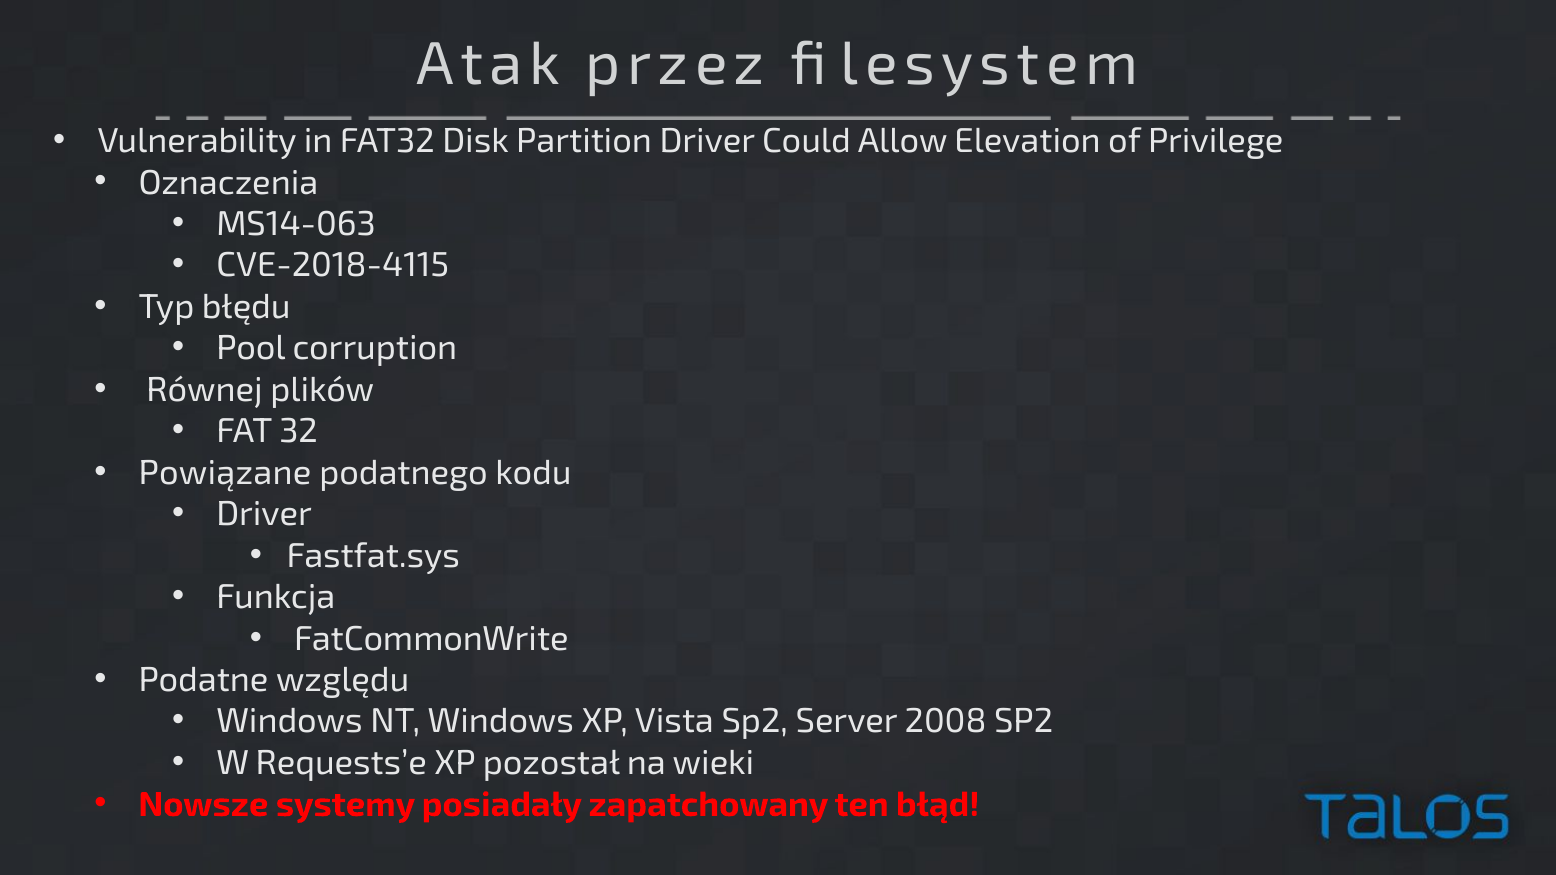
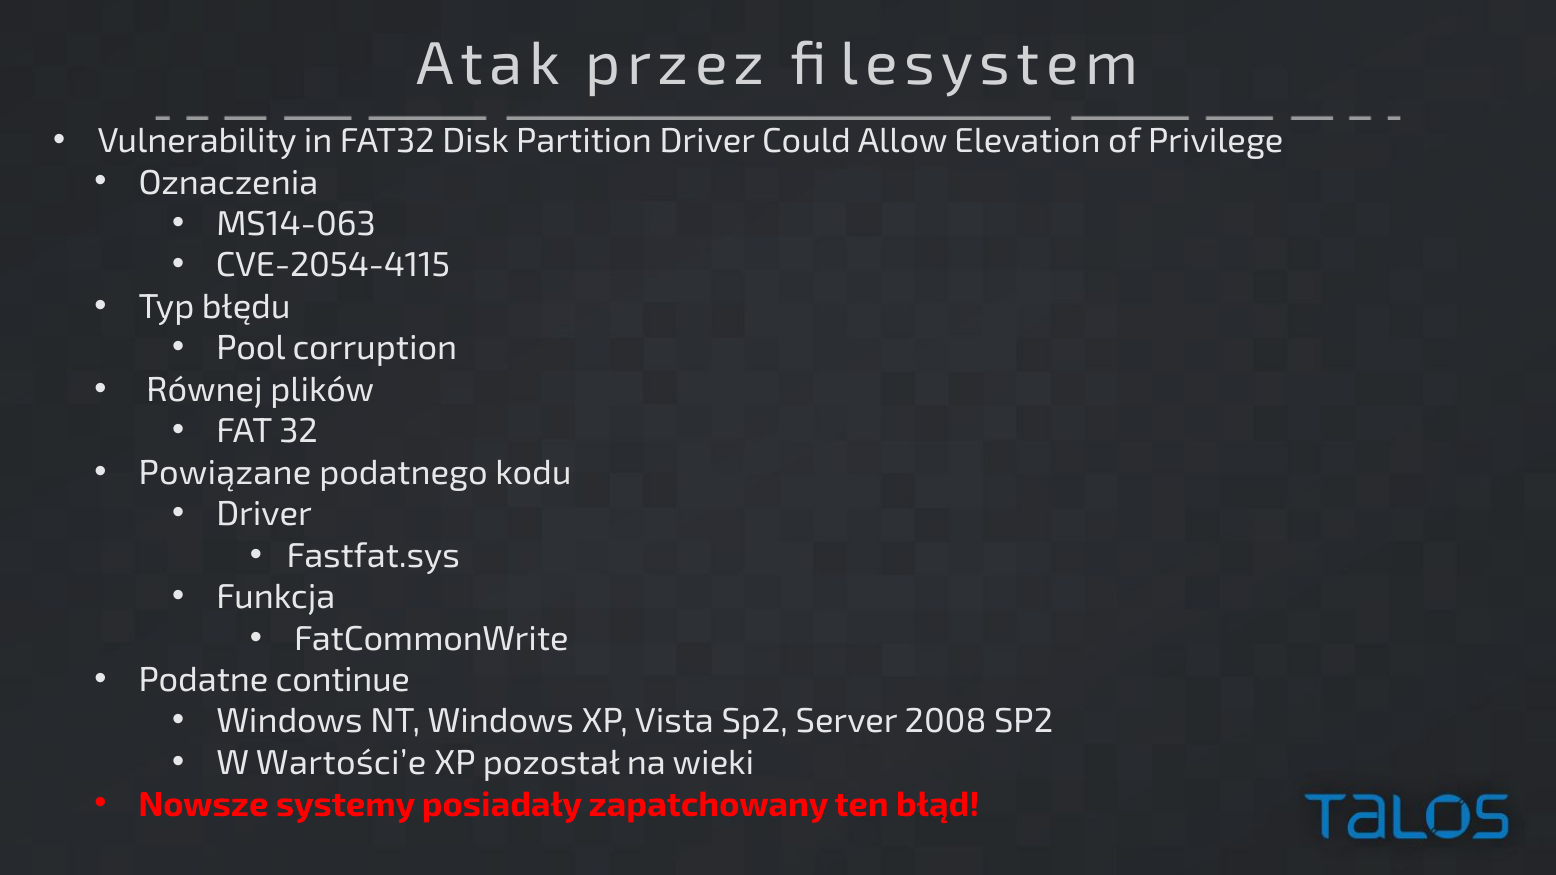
CVE-2018-4115: CVE-2018-4115 -> CVE-2054-4115
względu: względu -> continue
Requests’e: Requests’e -> Wartości’e
